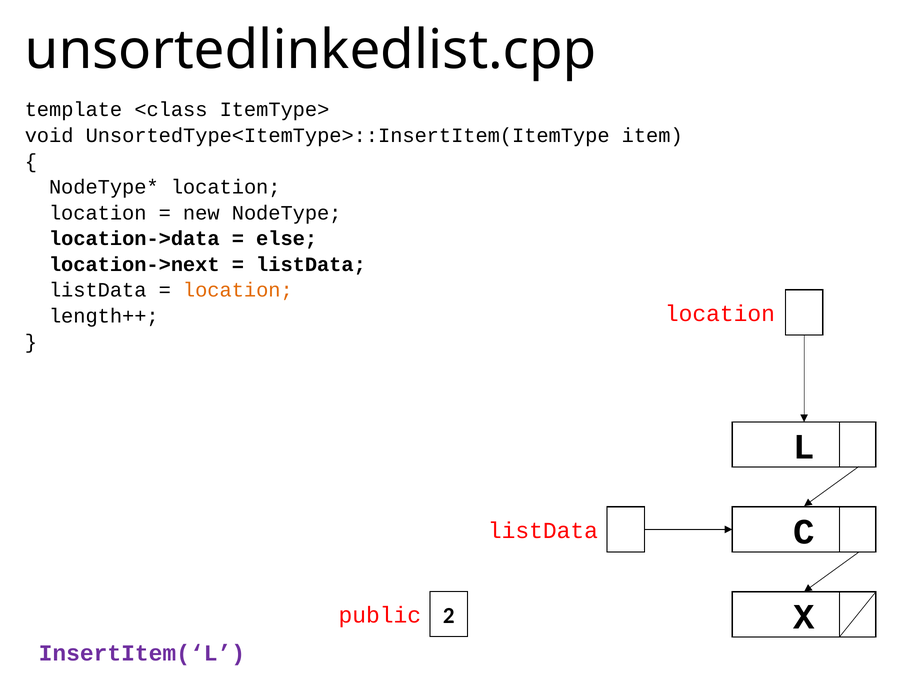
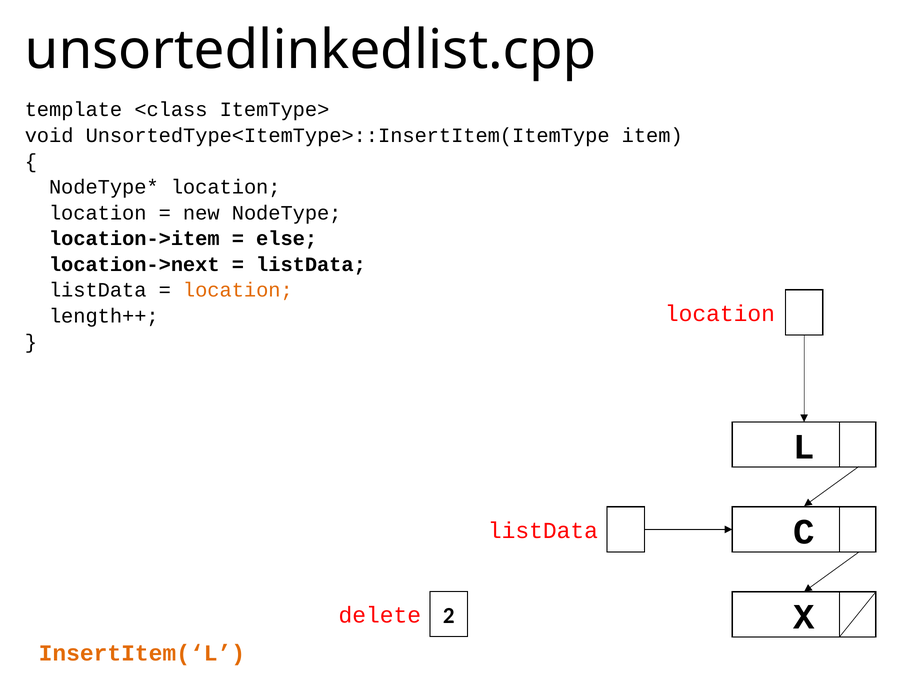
location->data: location->data -> location->item
public: public -> delete
InsertItem(‘L colour: purple -> orange
